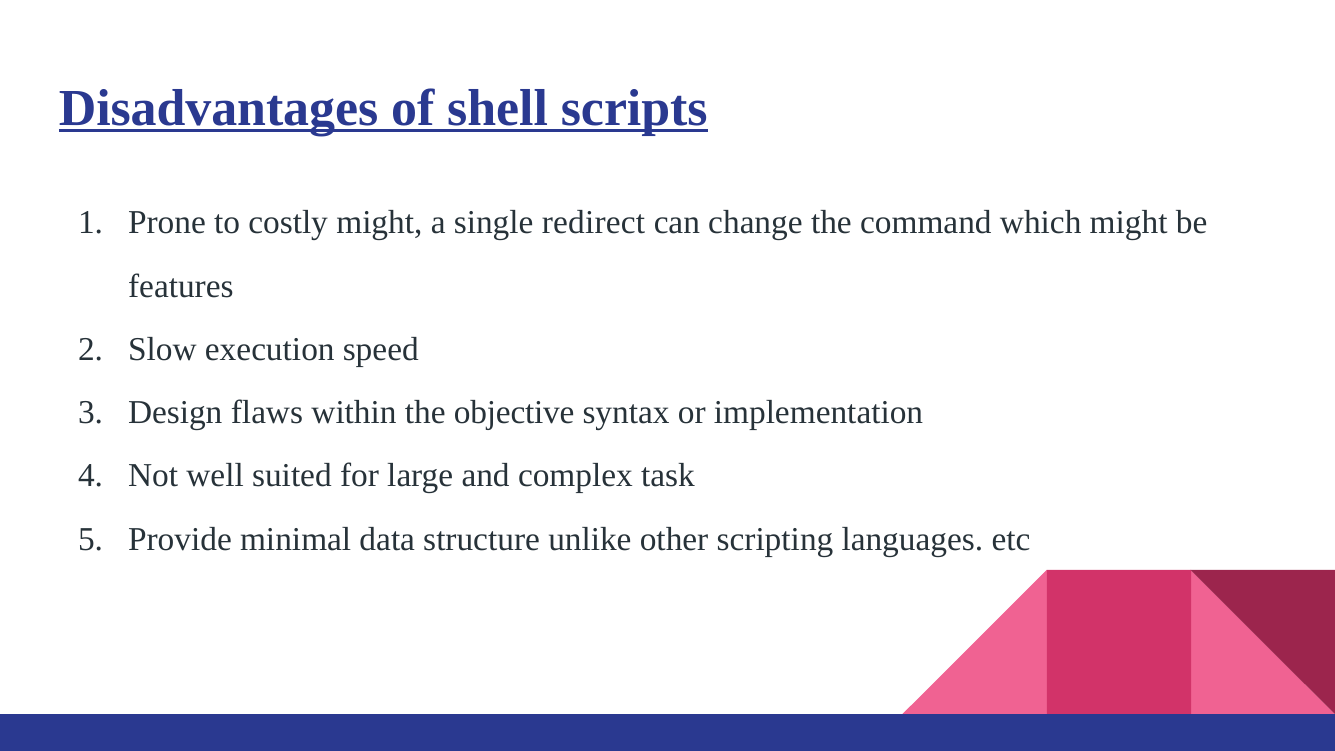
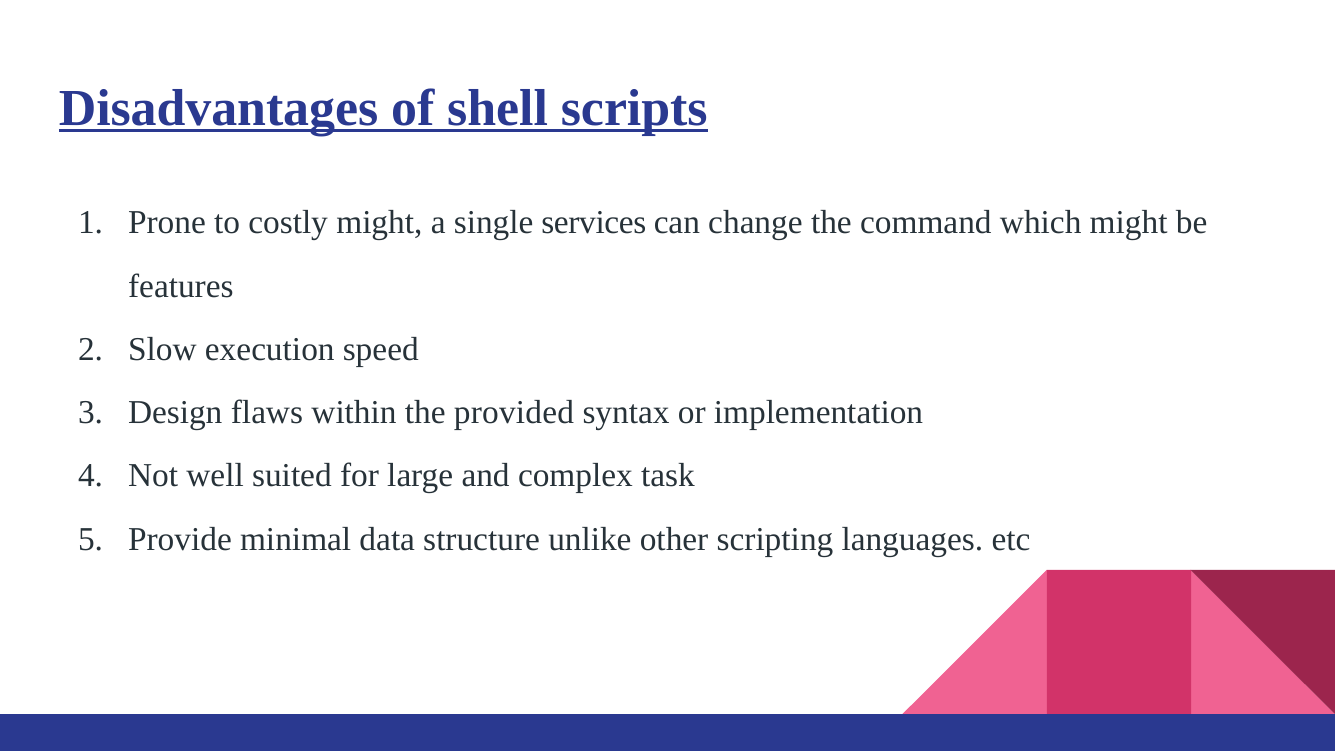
redirect: redirect -> services
objective: objective -> provided
